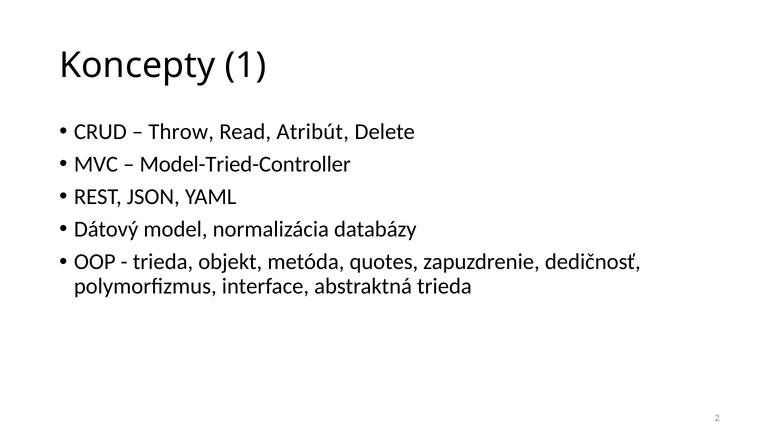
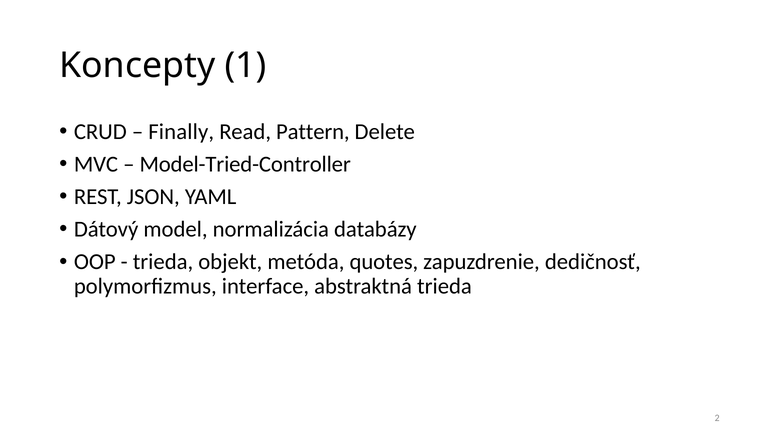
Throw: Throw -> Finally
Atribút: Atribút -> Pattern
